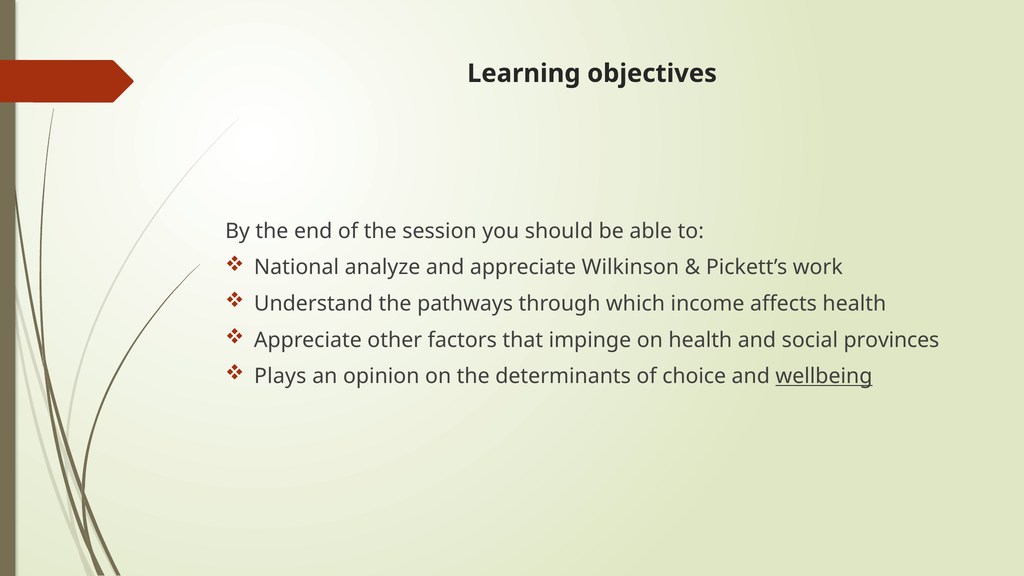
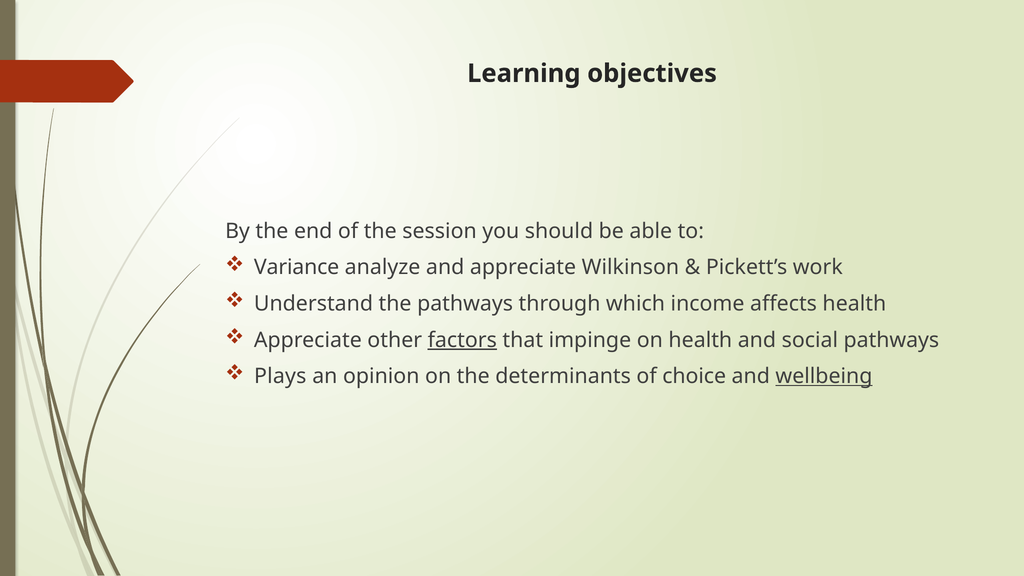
National: National -> Variance
factors underline: none -> present
social provinces: provinces -> pathways
